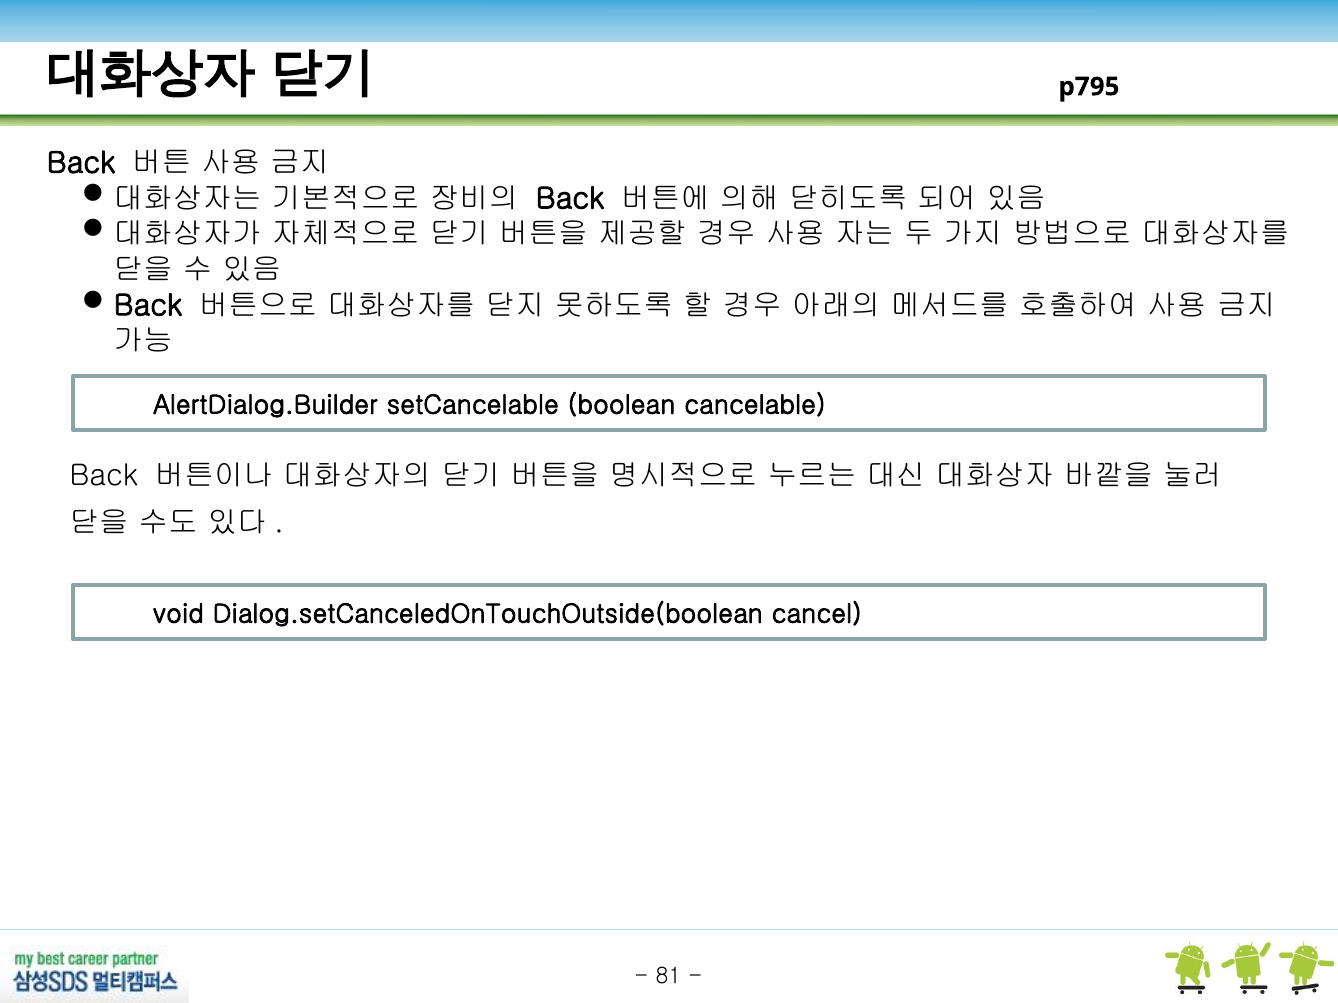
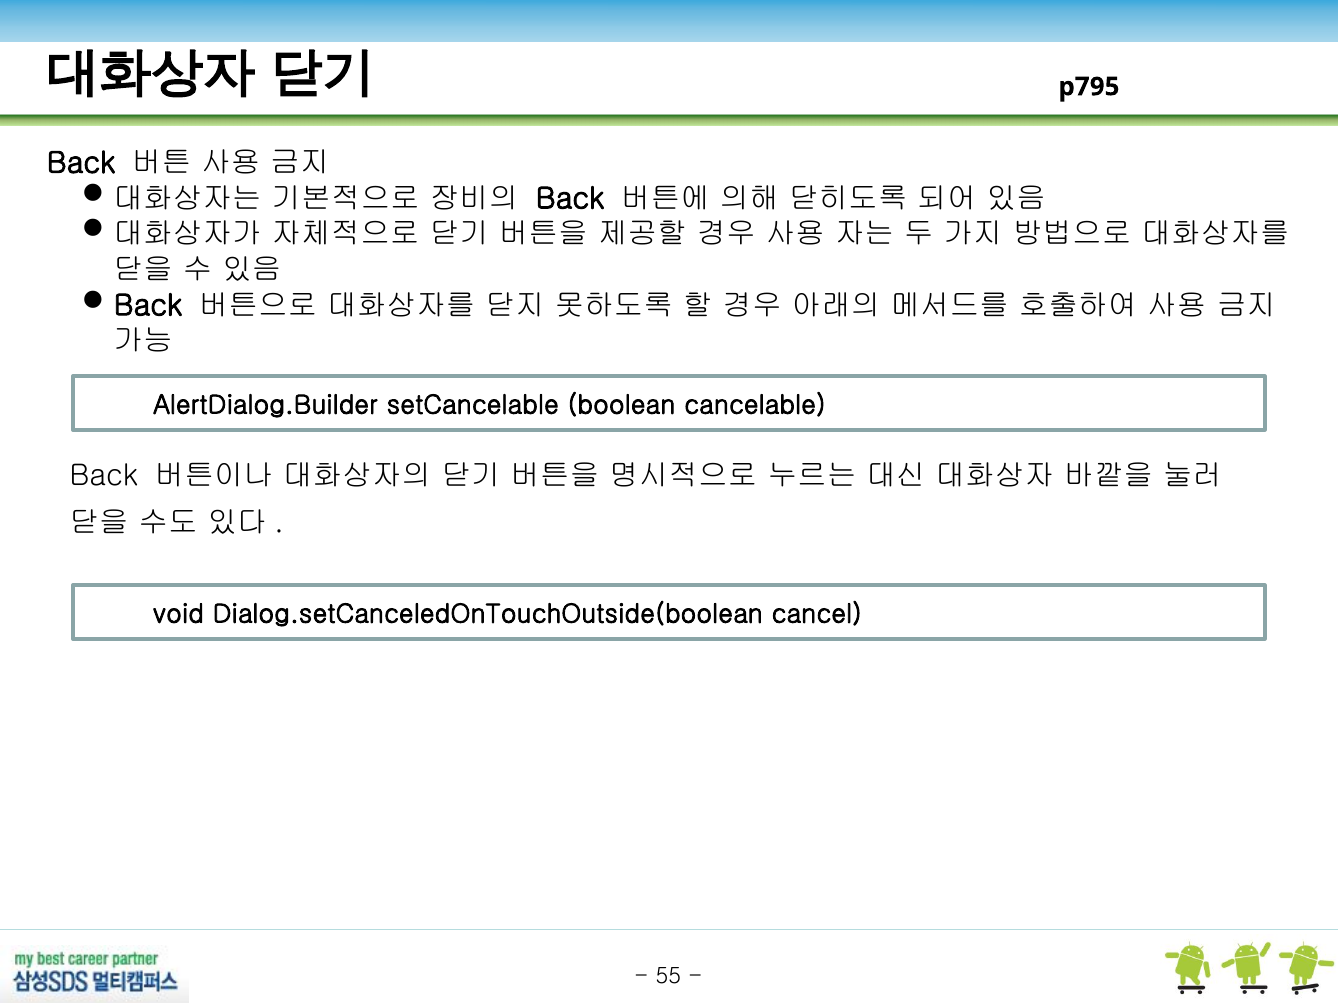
81: 81 -> 55
